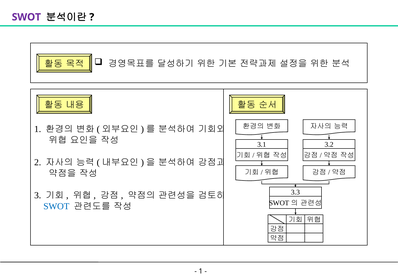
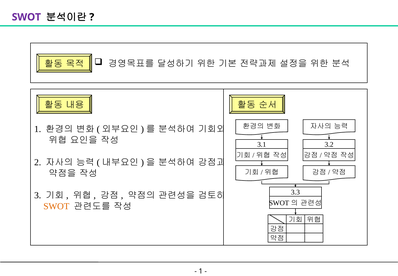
SWOT at (56, 206) colour: blue -> orange
